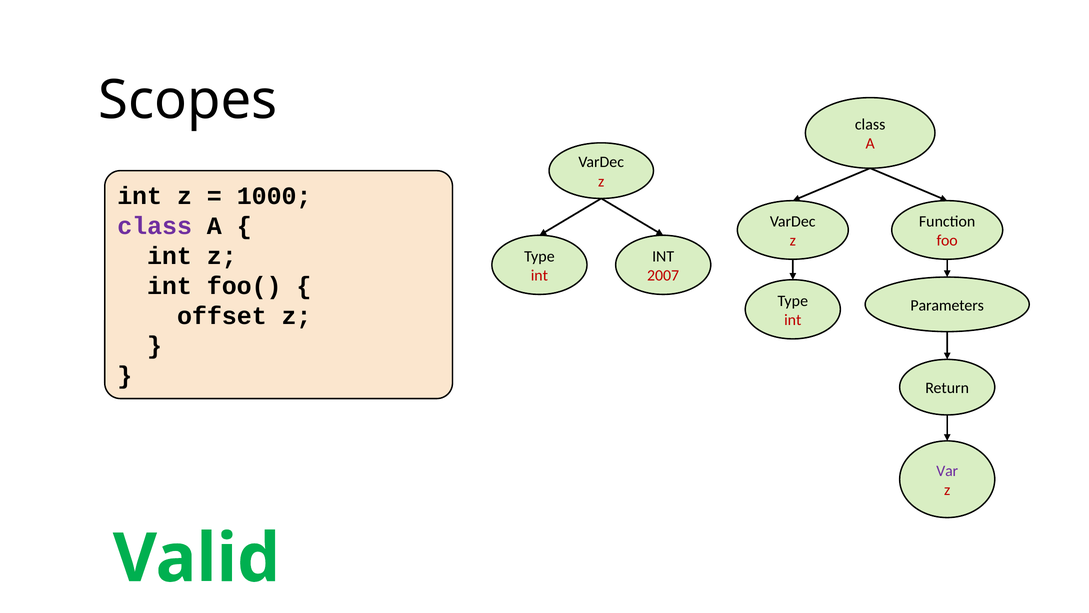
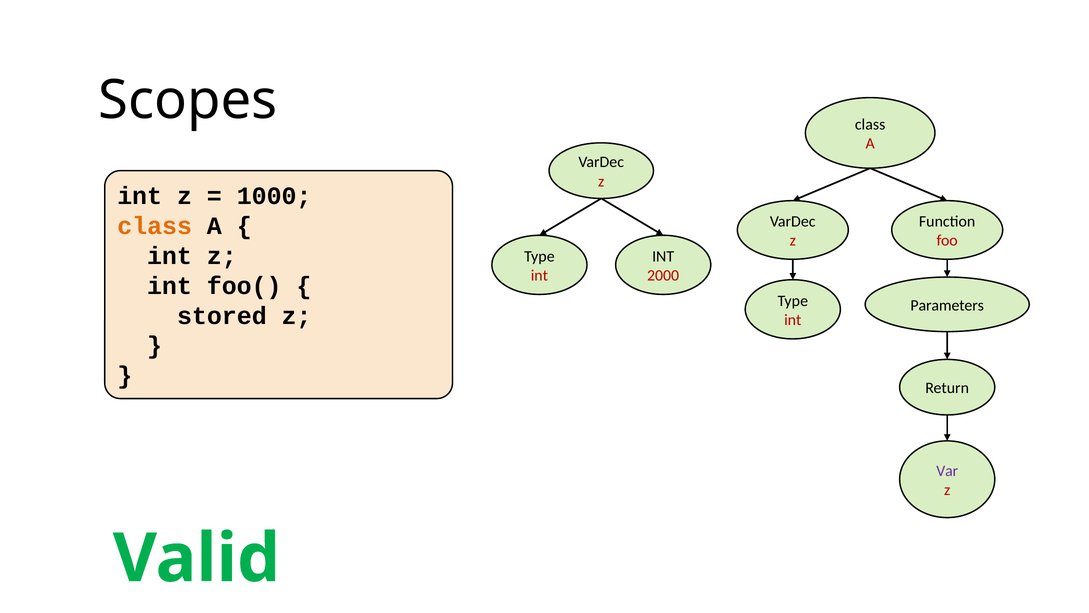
class at (155, 226) colour: purple -> orange
2007: 2007 -> 2000
offset: offset -> stored
